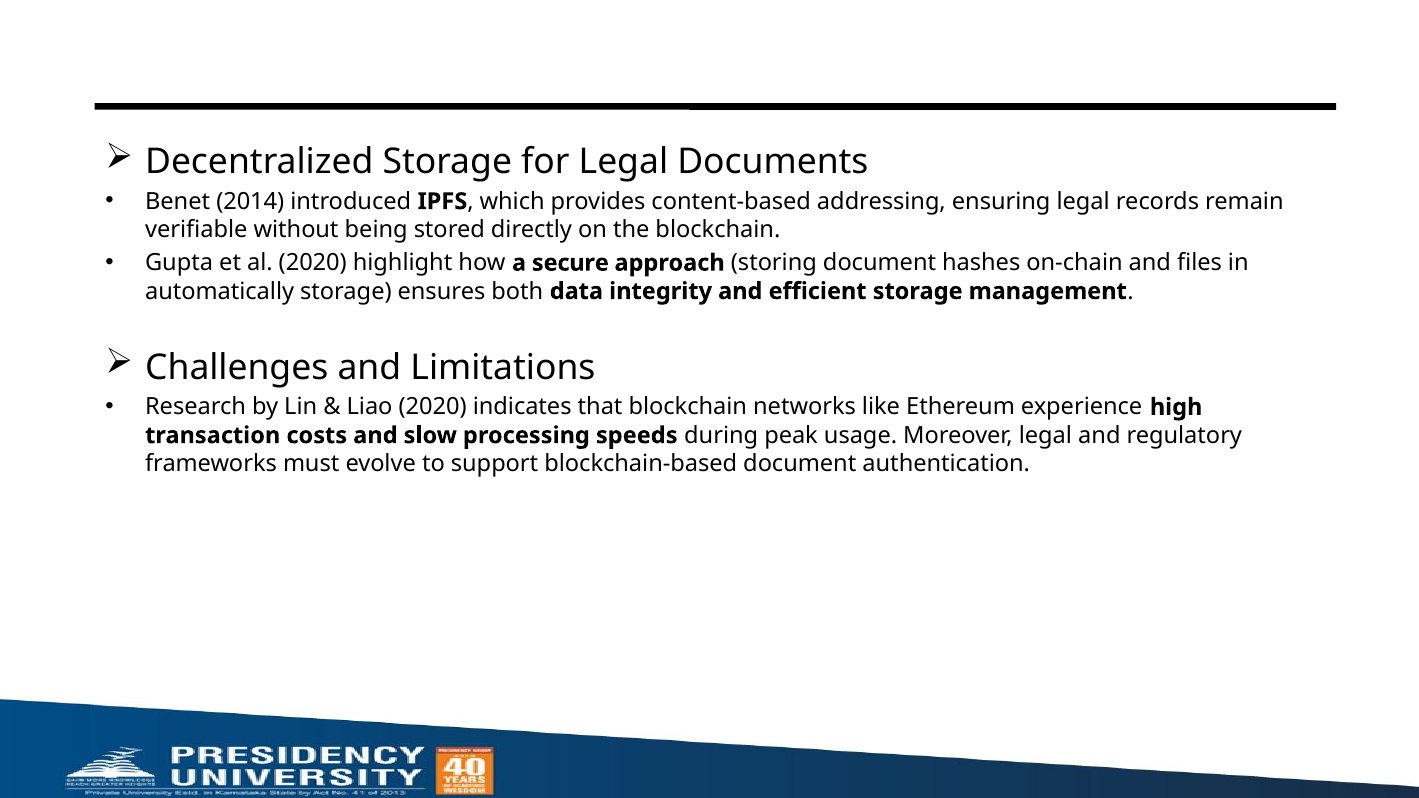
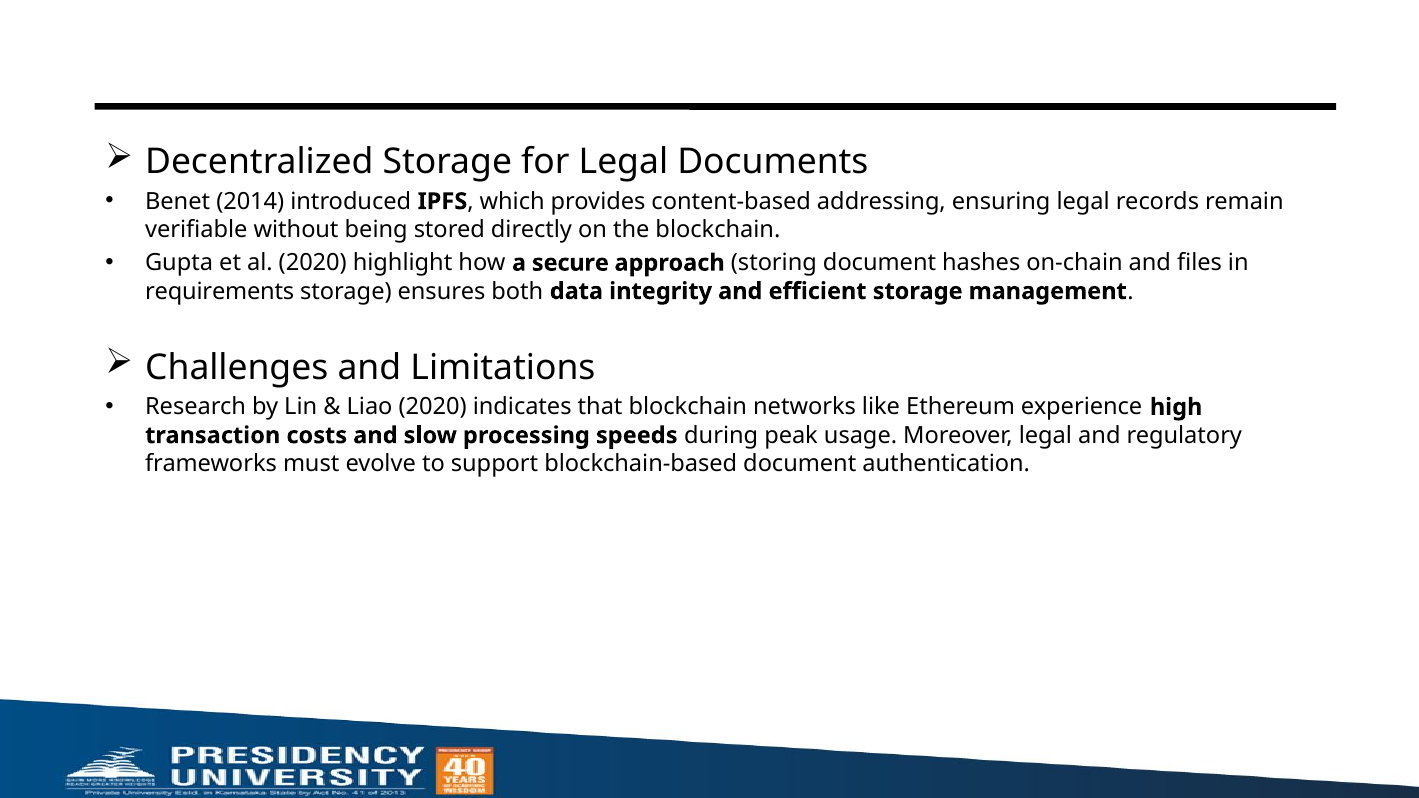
automatically: automatically -> requirements
